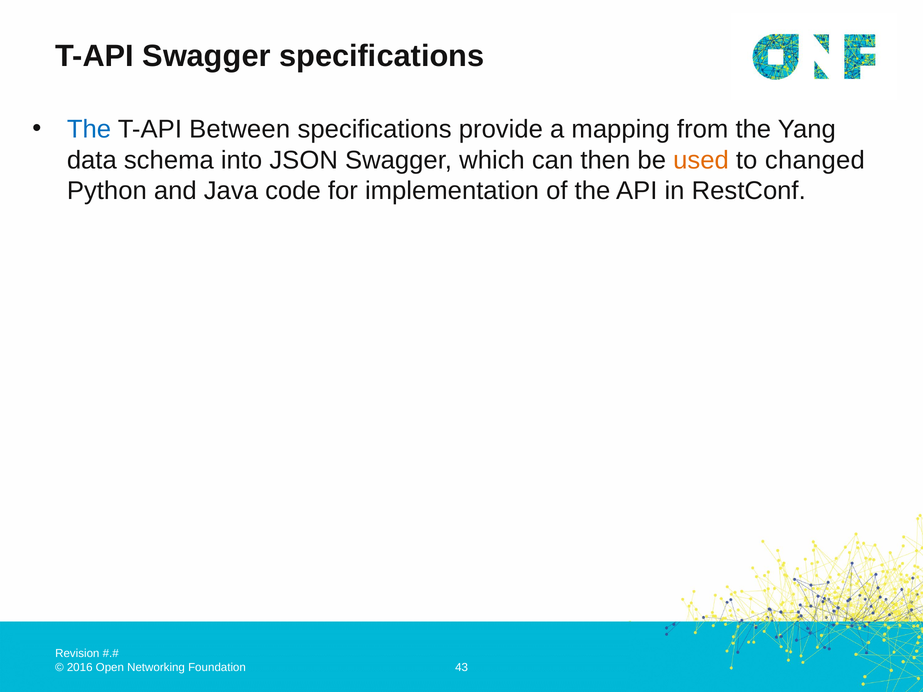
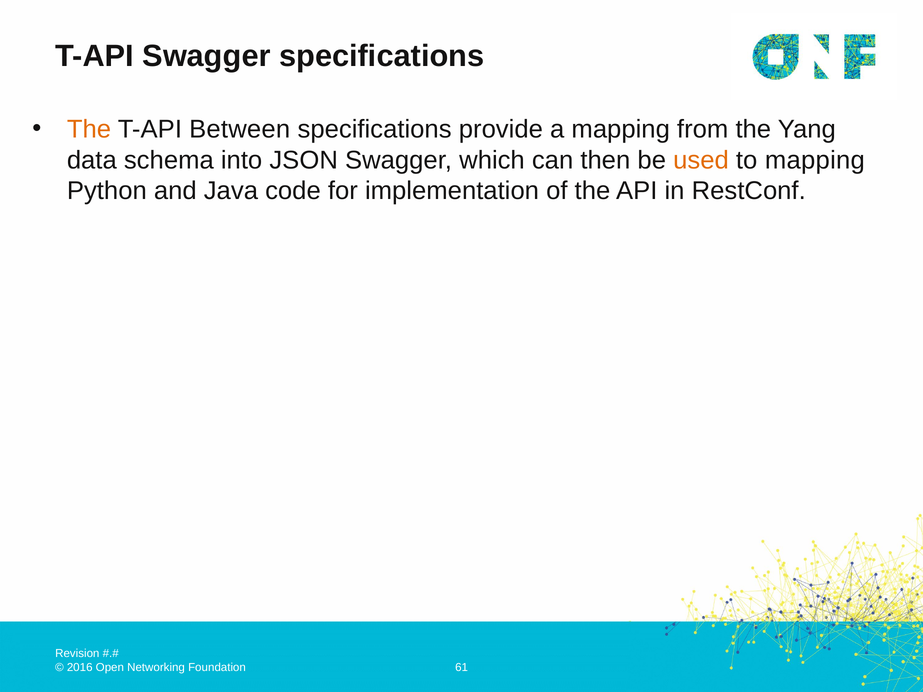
The at (89, 129) colour: blue -> orange
to changed: changed -> mapping
43: 43 -> 61
